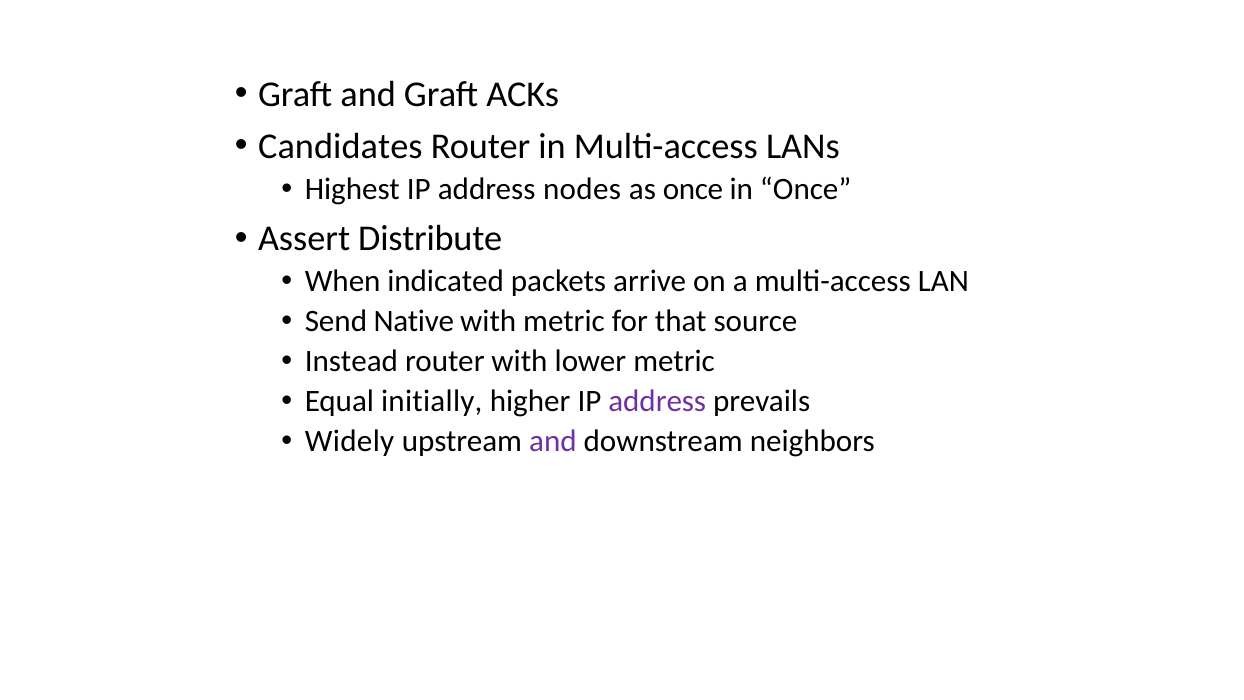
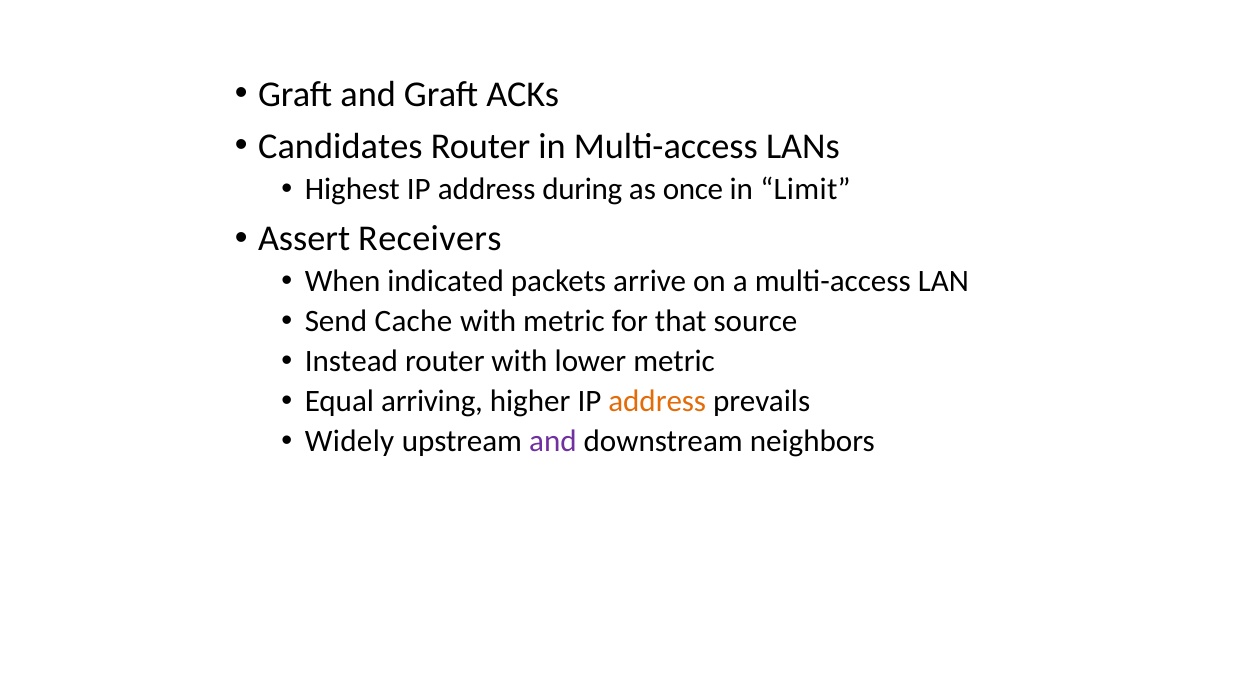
nodes: nodes -> during
in Once: Once -> Limit
Distribute: Distribute -> Receivers
Native: Native -> Cache
initially: initially -> arriving
address at (657, 401) colour: purple -> orange
